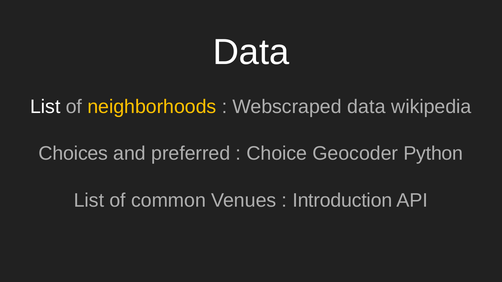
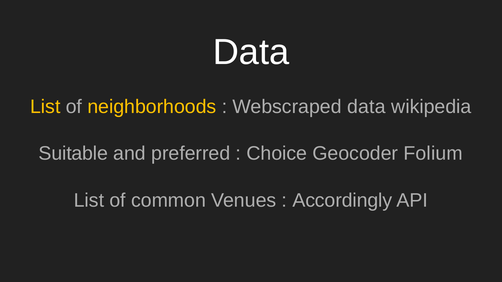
List at (45, 107) colour: white -> yellow
Choices: Choices -> Suitable
Python: Python -> Folium
Introduction: Introduction -> Accordingly
